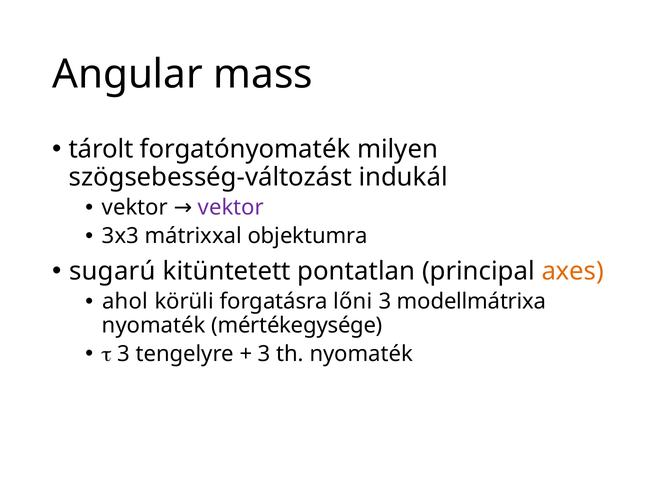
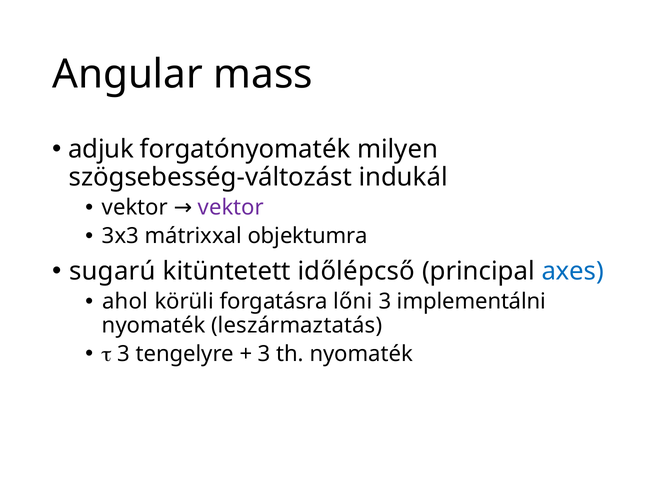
tárolt: tárolt -> adjuk
pontatlan: pontatlan -> időlépcső
axes colour: orange -> blue
modellmátrixa: modellmátrixa -> implementálni
mértékegysége: mértékegysége -> leszármaztatás
